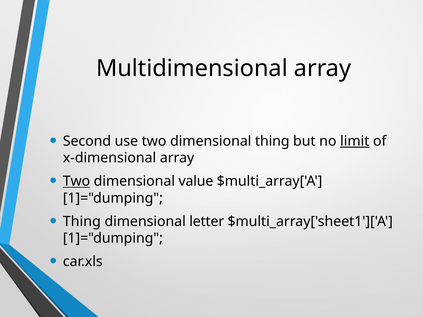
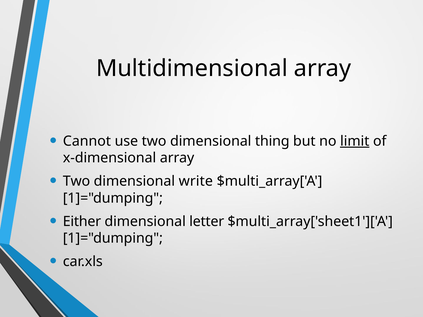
Second: Second -> Cannot
Two at (77, 181) underline: present -> none
value: value -> write
Thing at (82, 222): Thing -> Either
